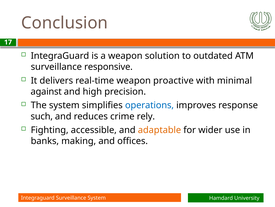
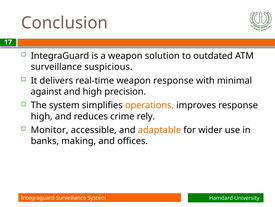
responsive: responsive -> suspicious
weapon proactive: proactive -> response
operations colour: blue -> orange
such at (42, 116): such -> high
Fighting: Fighting -> Monitor
